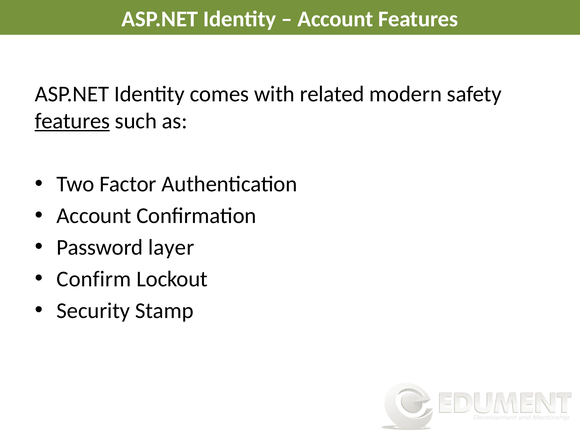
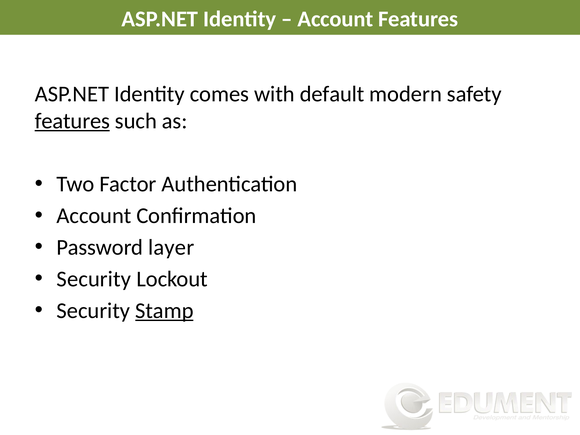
related: related -> default
Confirm at (94, 279): Confirm -> Security
Stamp underline: none -> present
